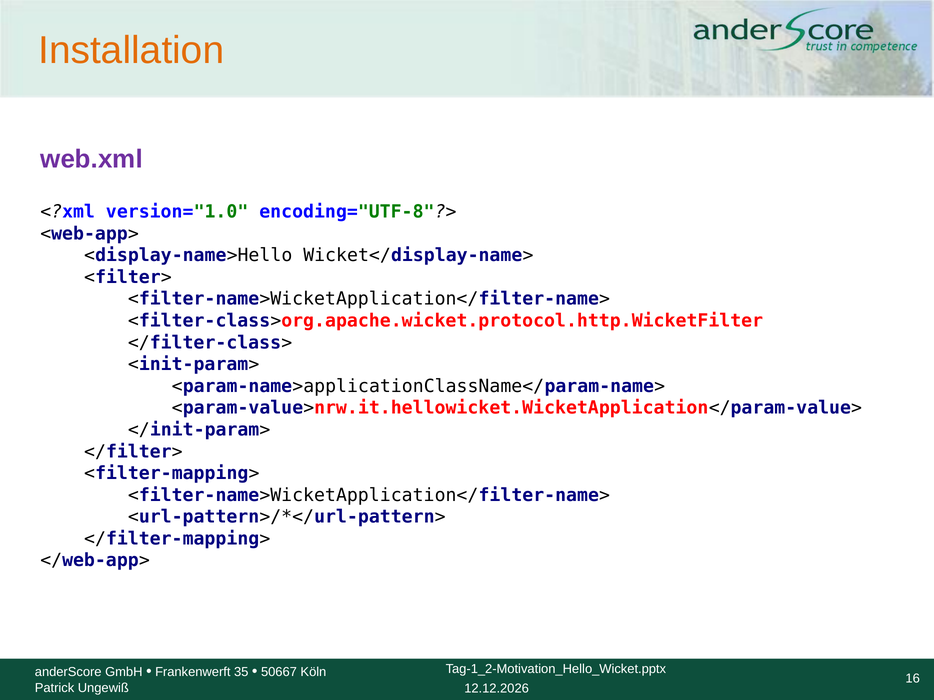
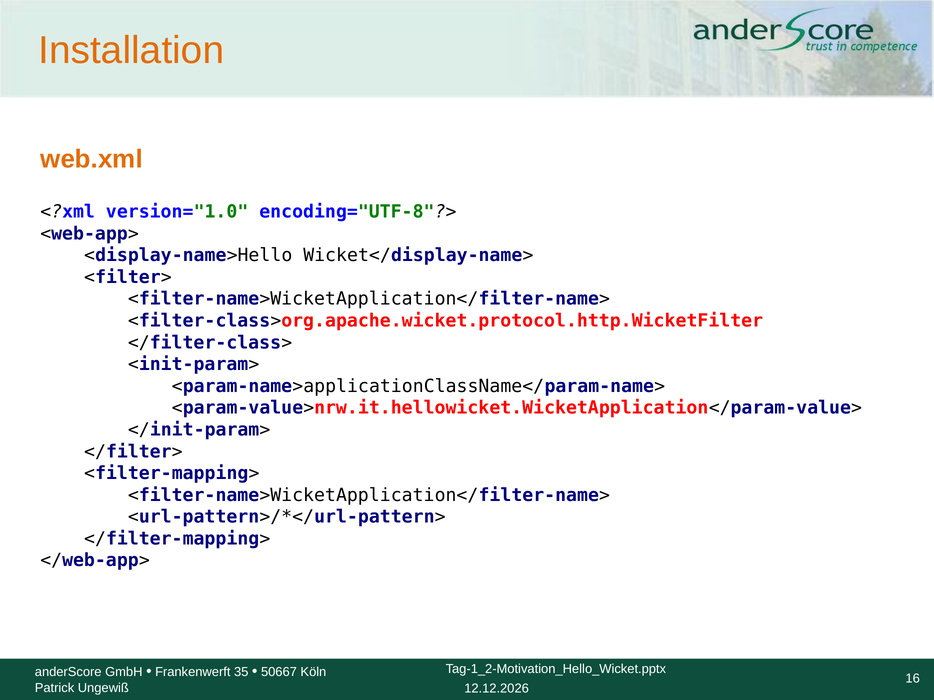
web.xml colour: purple -> orange
